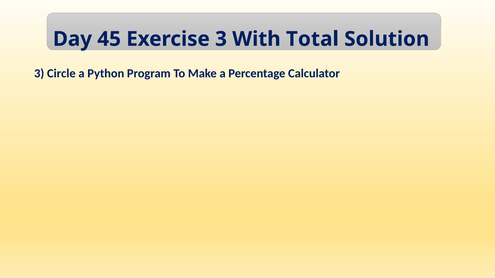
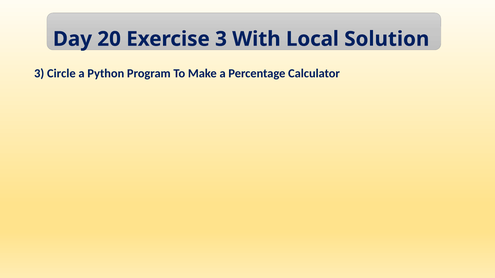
45: 45 -> 20
Total: Total -> Local
